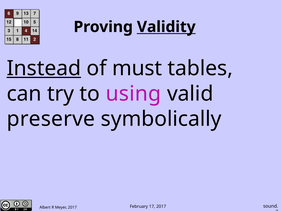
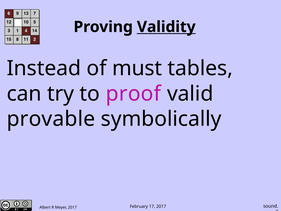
Instead underline: present -> none
using: using -> proof
preserve: preserve -> provable
